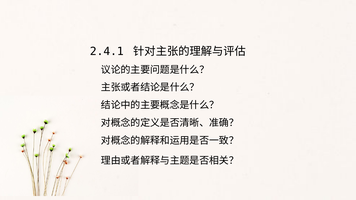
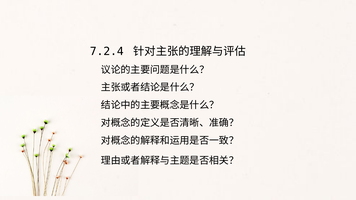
2.4.1: 2.4.1 -> 7.2.4
